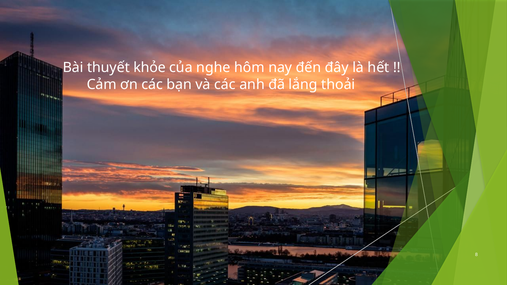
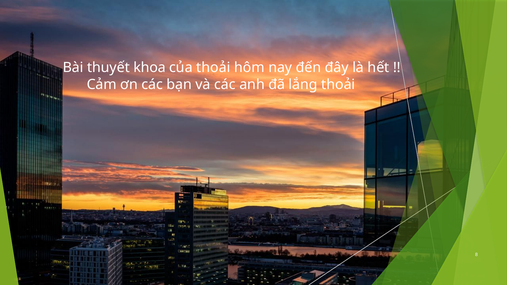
khỏe: khỏe -> khoa
của nghe: nghe -> thoải
